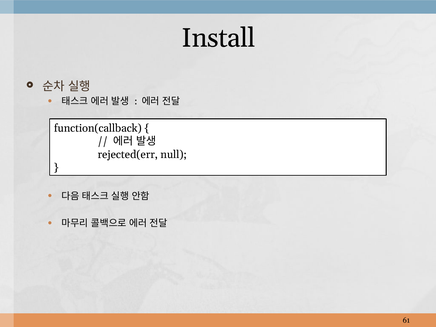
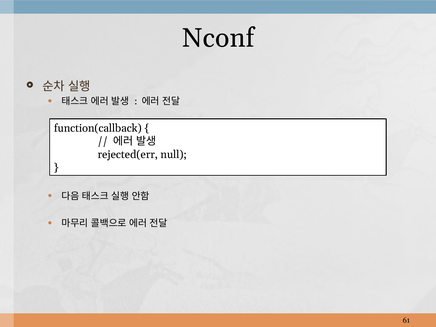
Install: Install -> Nconf
